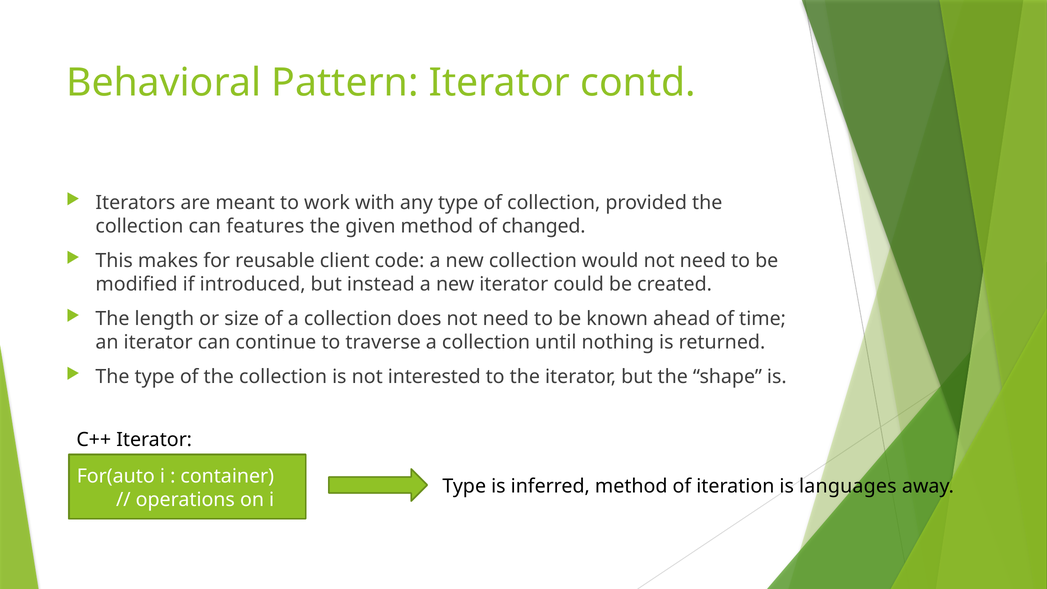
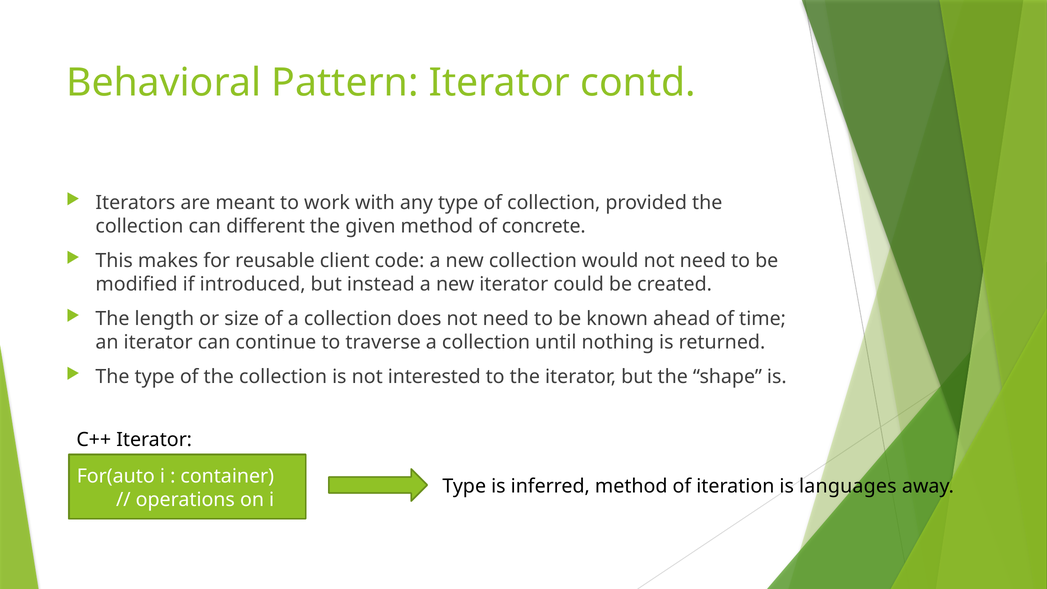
features: features -> different
changed: changed -> concrete
